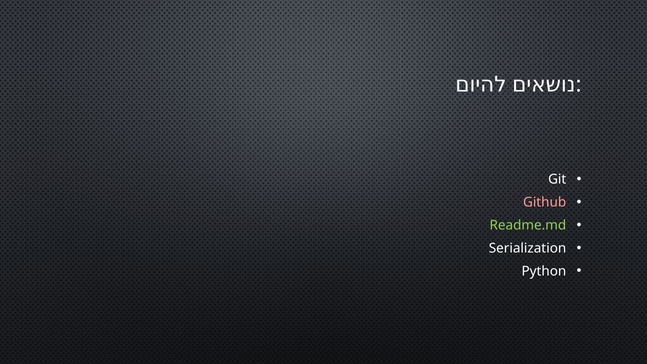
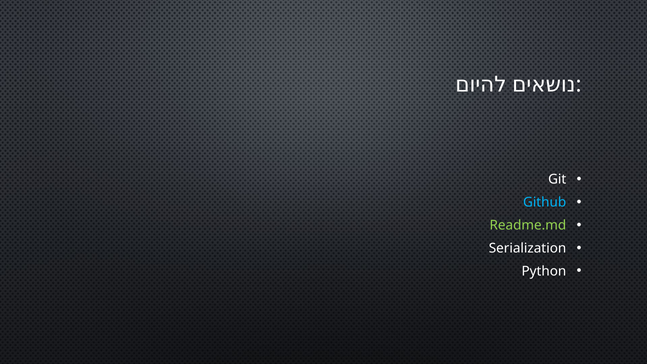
Github colour: pink -> light blue
